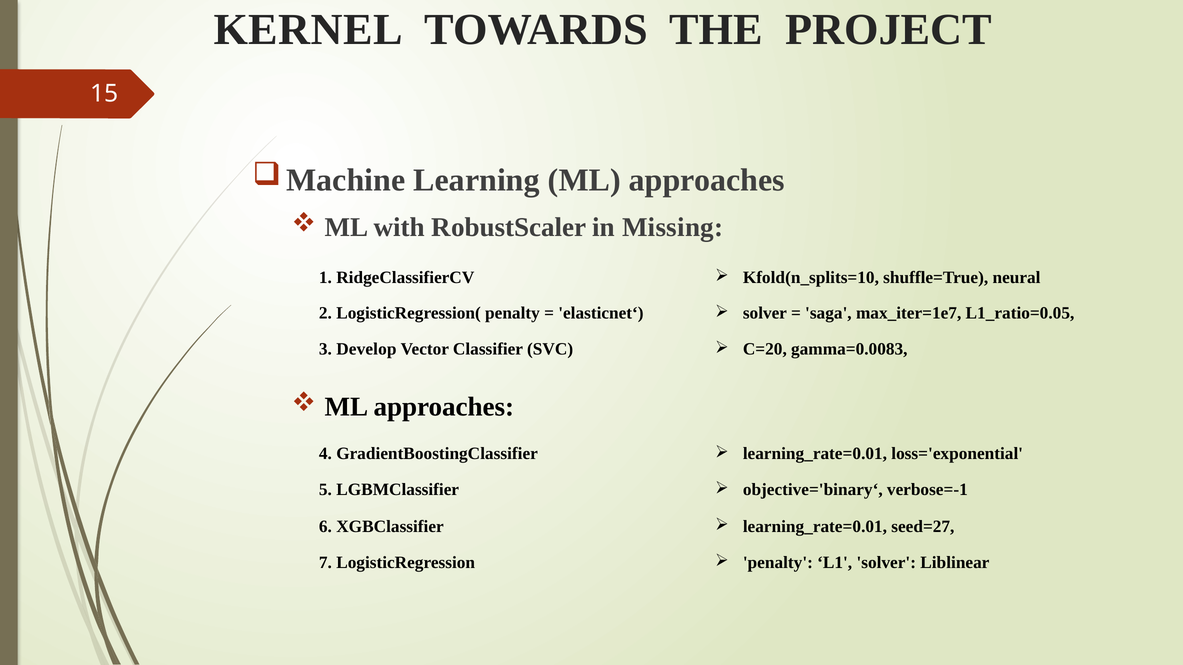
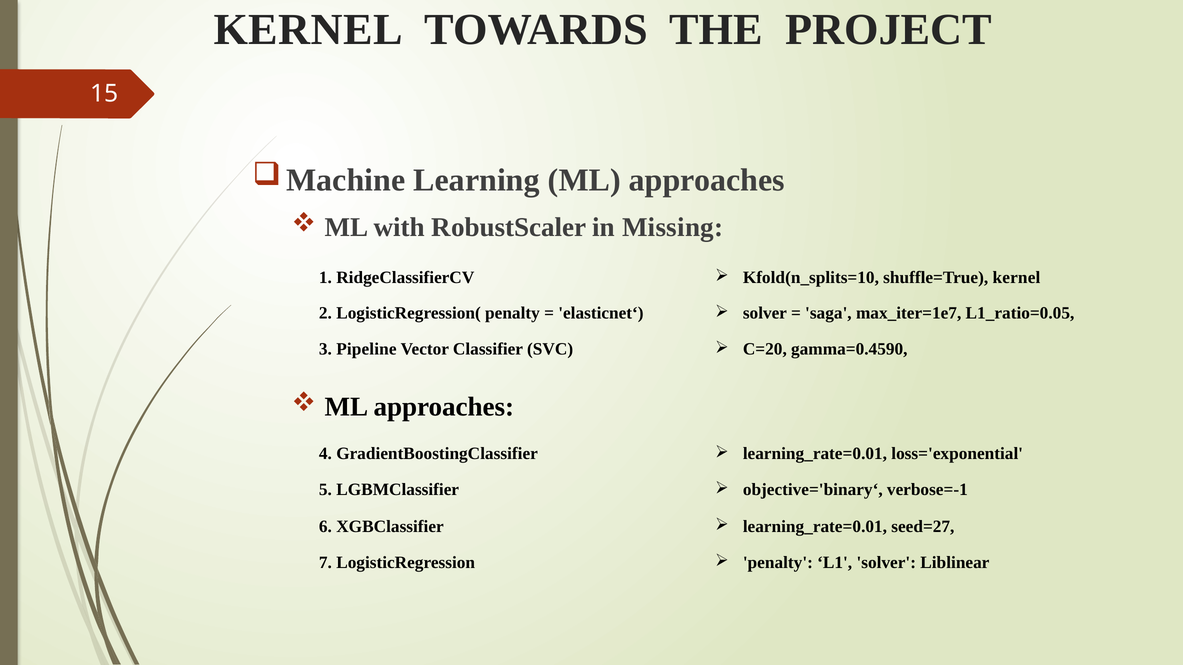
shuffle=True neural: neural -> kernel
Develop: Develop -> Pipeline
gamma=0.0083: gamma=0.0083 -> gamma=0.4590
